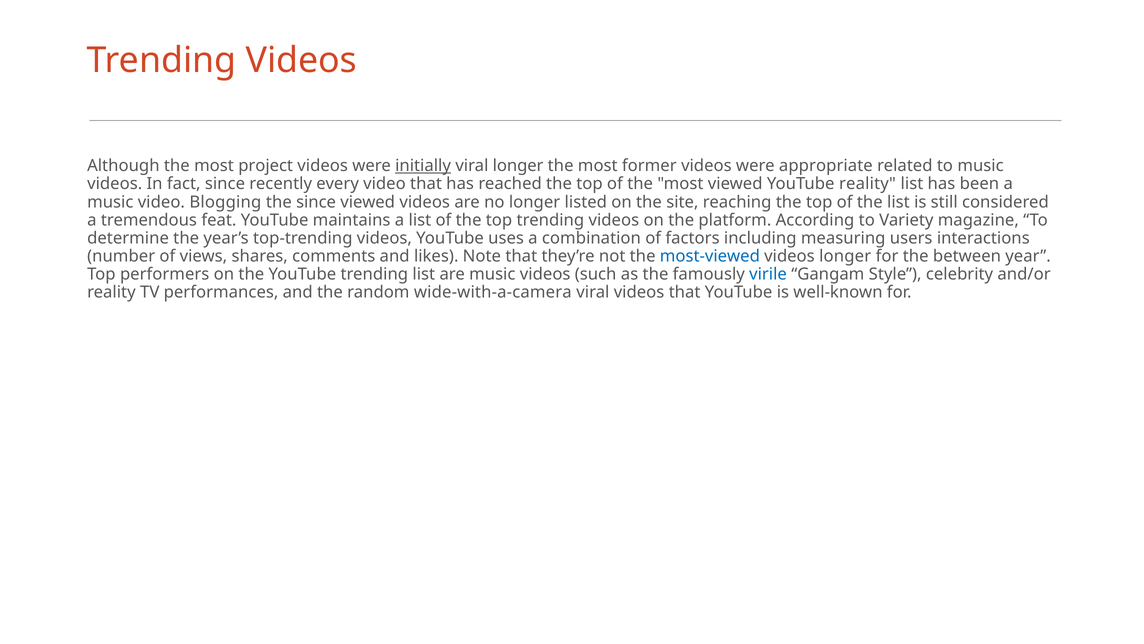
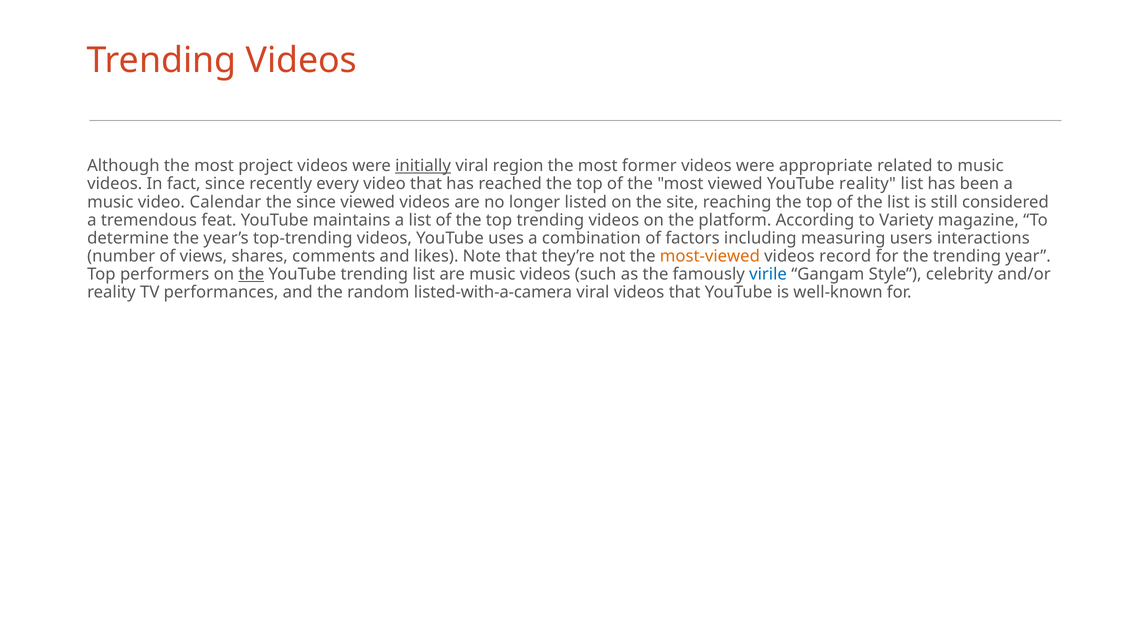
viral longer: longer -> region
Blogging: Blogging -> Calendar
most-viewed colour: blue -> orange
videos longer: longer -> record
the between: between -> trending
the at (251, 274) underline: none -> present
wide-with-a-camera: wide-with-a-camera -> listed-with-a-camera
